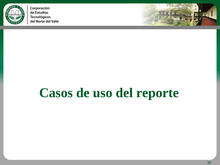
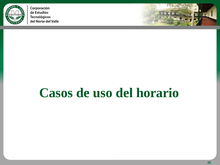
reporte: reporte -> horario
